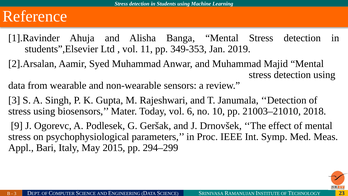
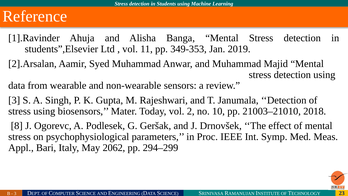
6: 6 -> 2
9: 9 -> 8
2015: 2015 -> 2062
